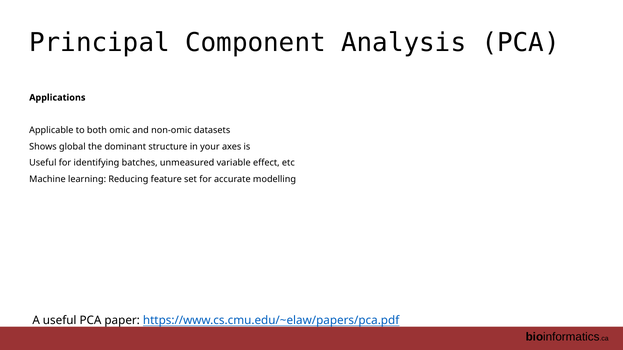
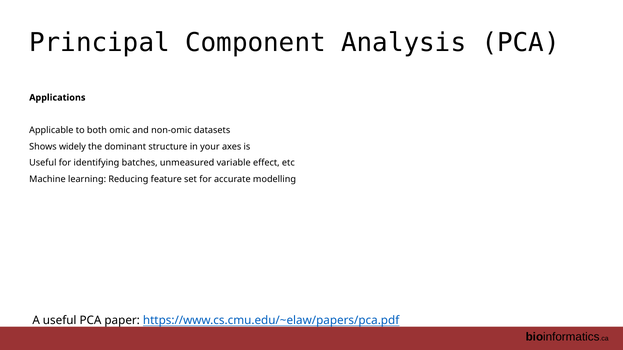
global: global -> widely
